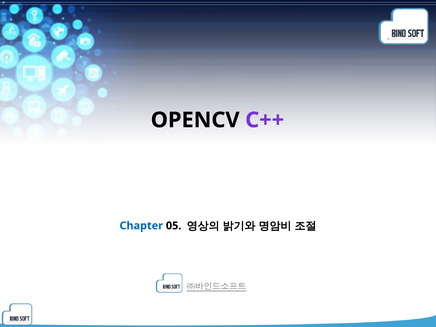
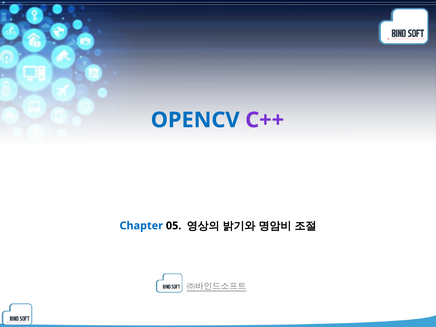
OPENCV colour: black -> blue
